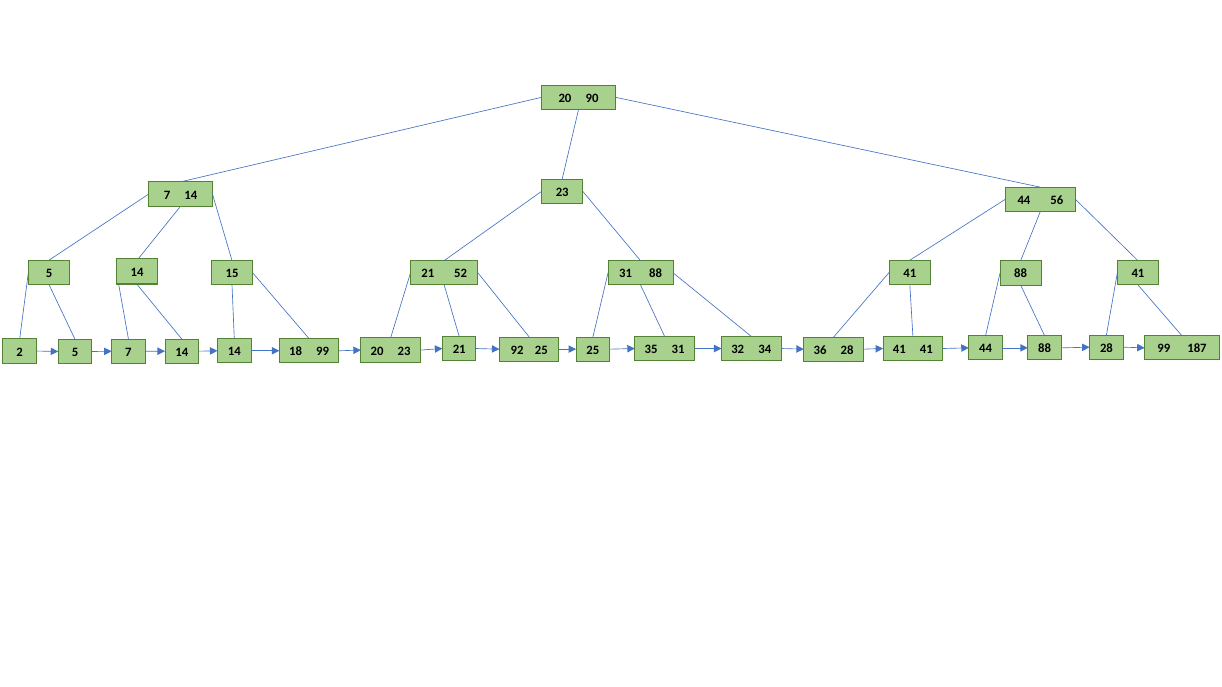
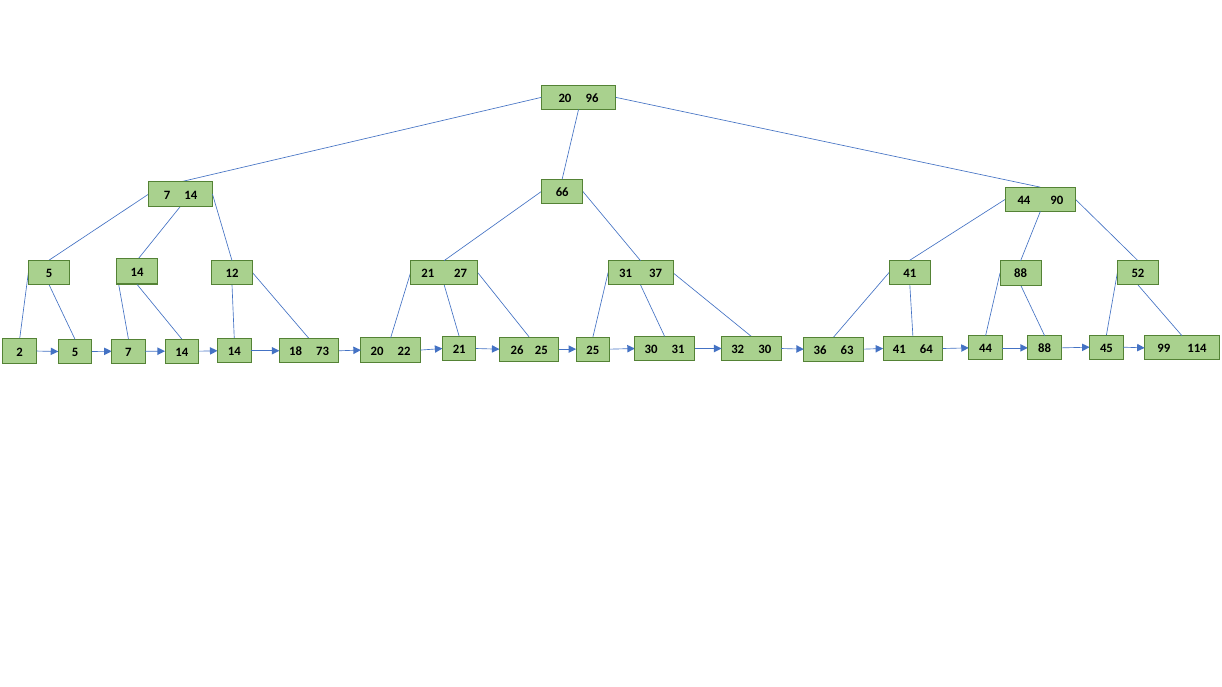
90: 90 -> 96
14 23: 23 -> 66
56: 56 -> 90
15: 15 -> 12
52: 52 -> 27
31 88: 88 -> 37
88 41: 41 -> 52
187: 187 -> 114
92: 92 -> 26
32 34: 34 -> 30
36 28: 28 -> 63
20 23: 23 -> 22
41 41: 41 -> 64
18 99: 99 -> 73
25 35: 35 -> 30
5 28: 28 -> 45
